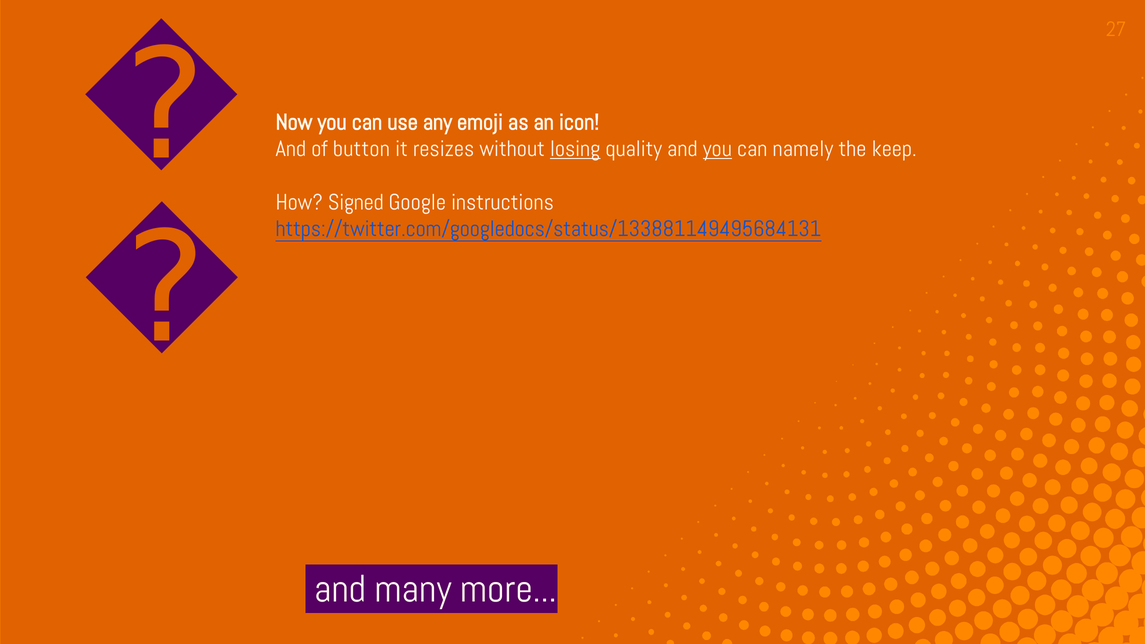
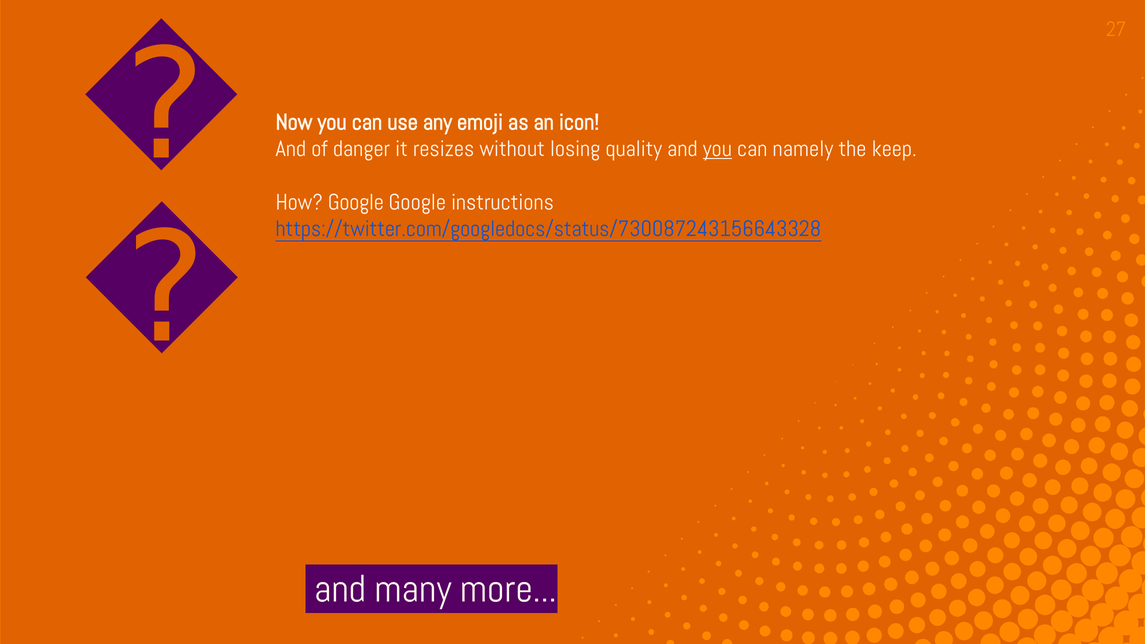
button: button -> danger
losing underline: present -> none
How Signed: Signed -> Google
https://twitter.com/googledocs/status/133881149495684131: https://twitter.com/googledocs/status/133881149495684131 -> https://twitter.com/googledocs/status/730087243156643328
